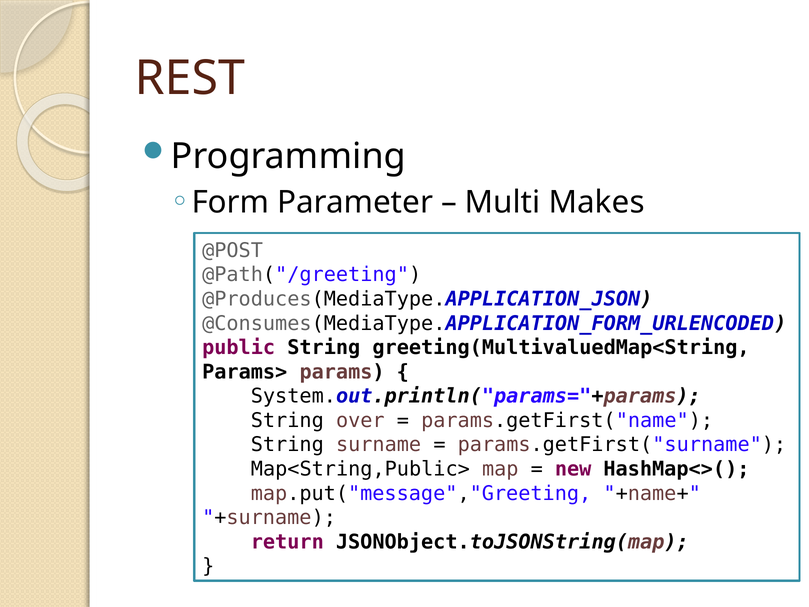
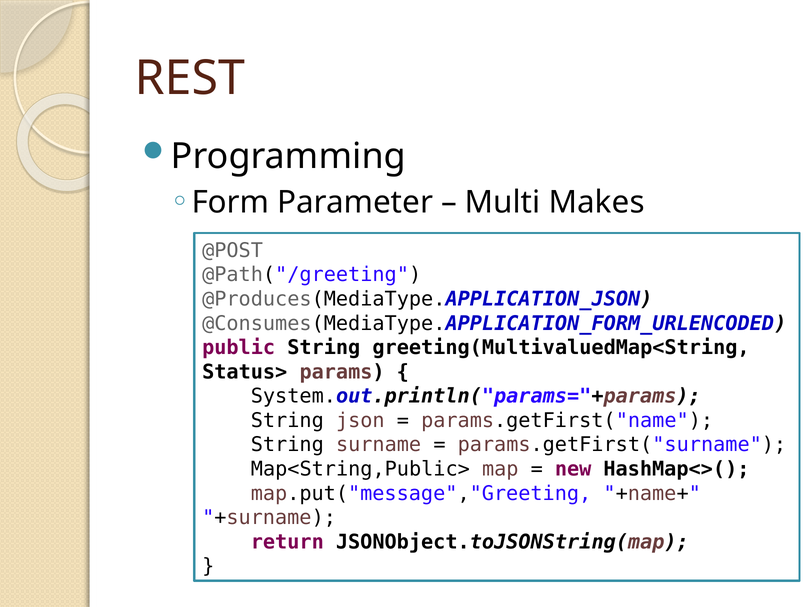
Params>: Params> -> Status>
over: over -> json
